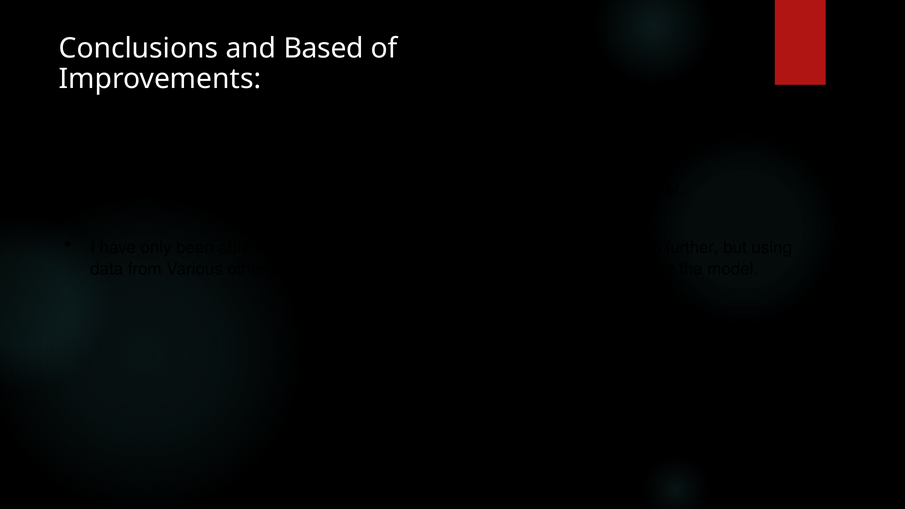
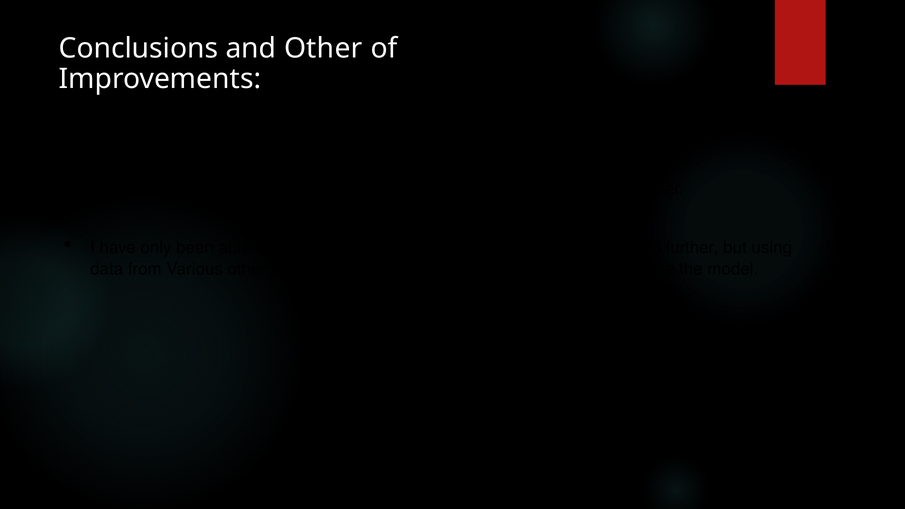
and Based: Based -> Other
